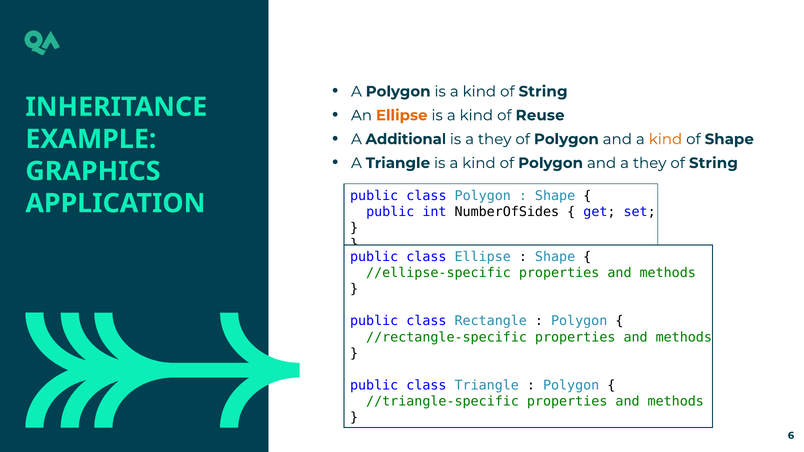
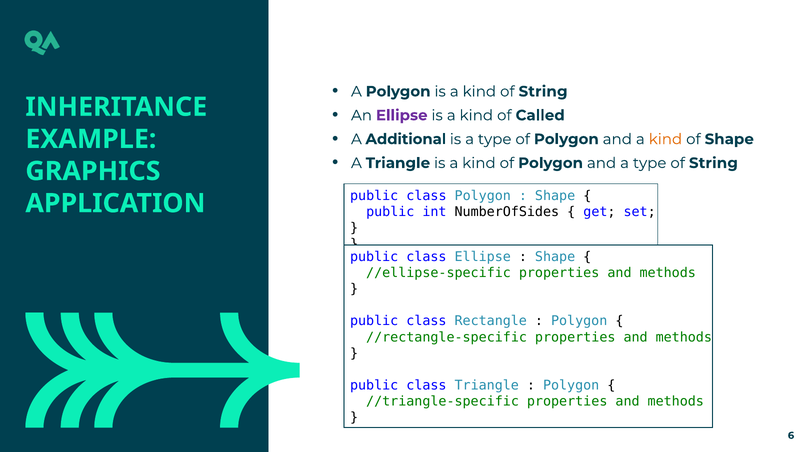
Ellipse at (402, 115) colour: orange -> purple
Reuse: Reuse -> Called
is a they: they -> type
and a they: they -> type
